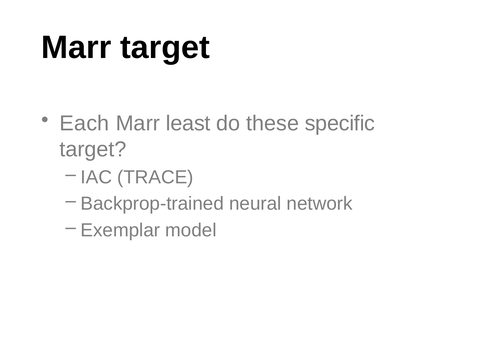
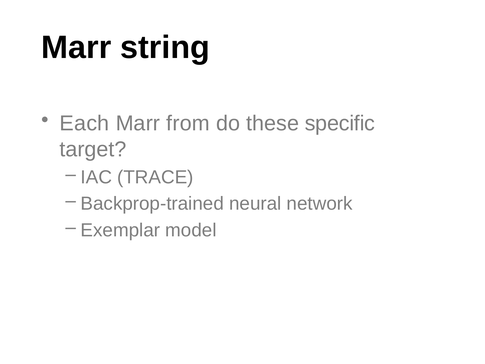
Marr target: target -> string
least: least -> from
